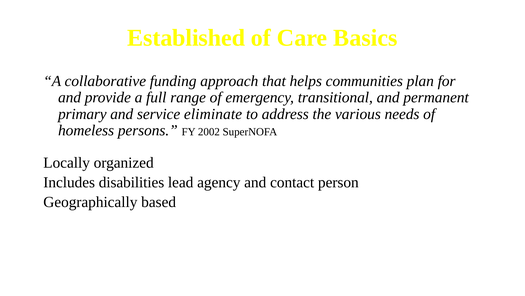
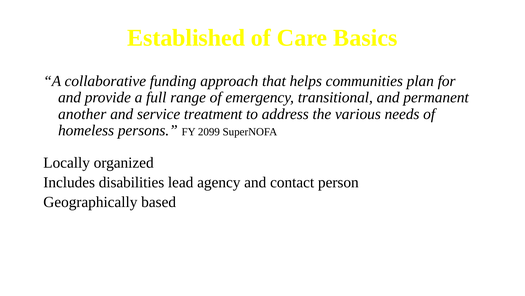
primary: primary -> another
eliminate: eliminate -> treatment
2002: 2002 -> 2099
